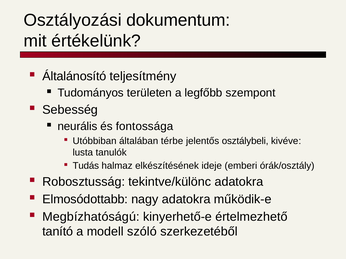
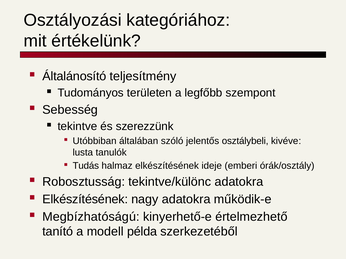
dokumentum: dokumentum -> kategóriához
neurális: neurális -> tekintve
fontossága: fontossága -> szerezzünk
térbe: térbe -> szóló
Elmosódottabb at (85, 200): Elmosódottabb -> Elkészítésének
szóló: szóló -> példa
